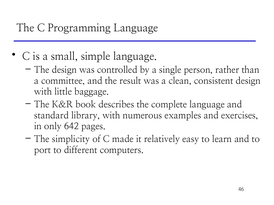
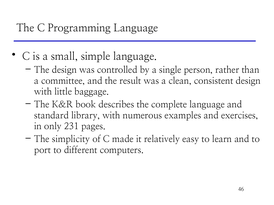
642: 642 -> 231
